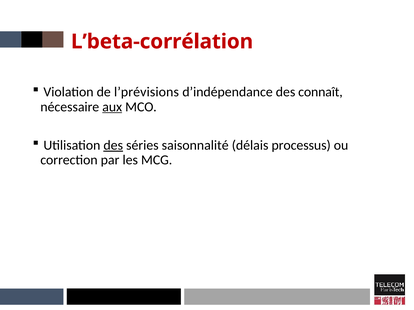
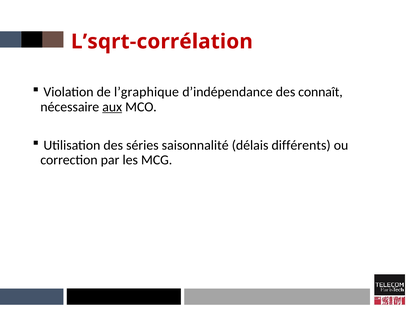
L’beta-corrélation: L’beta-corrélation -> L’sqrt-corrélation
l’prévisions: l’prévisions -> l’graphique
des at (113, 145) underline: present -> none
processus: processus -> différents
